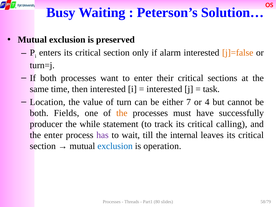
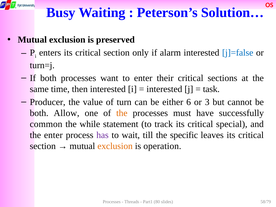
j]=false colour: orange -> blue
Location: Location -> Producer
7: 7 -> 6
4: 4 -> 3
Fields: Fields -> Allow
producer: producer -> common
calling: calling -> special
internal: internal -> specific
exclusion at (115, 146) colour: blue -> orange
